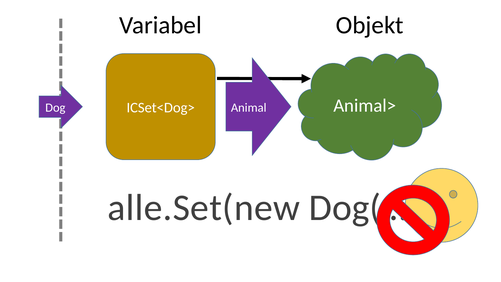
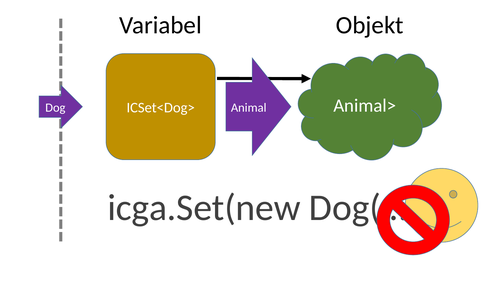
alle.Set(new: alle.Set(new -> icga.Set(new
